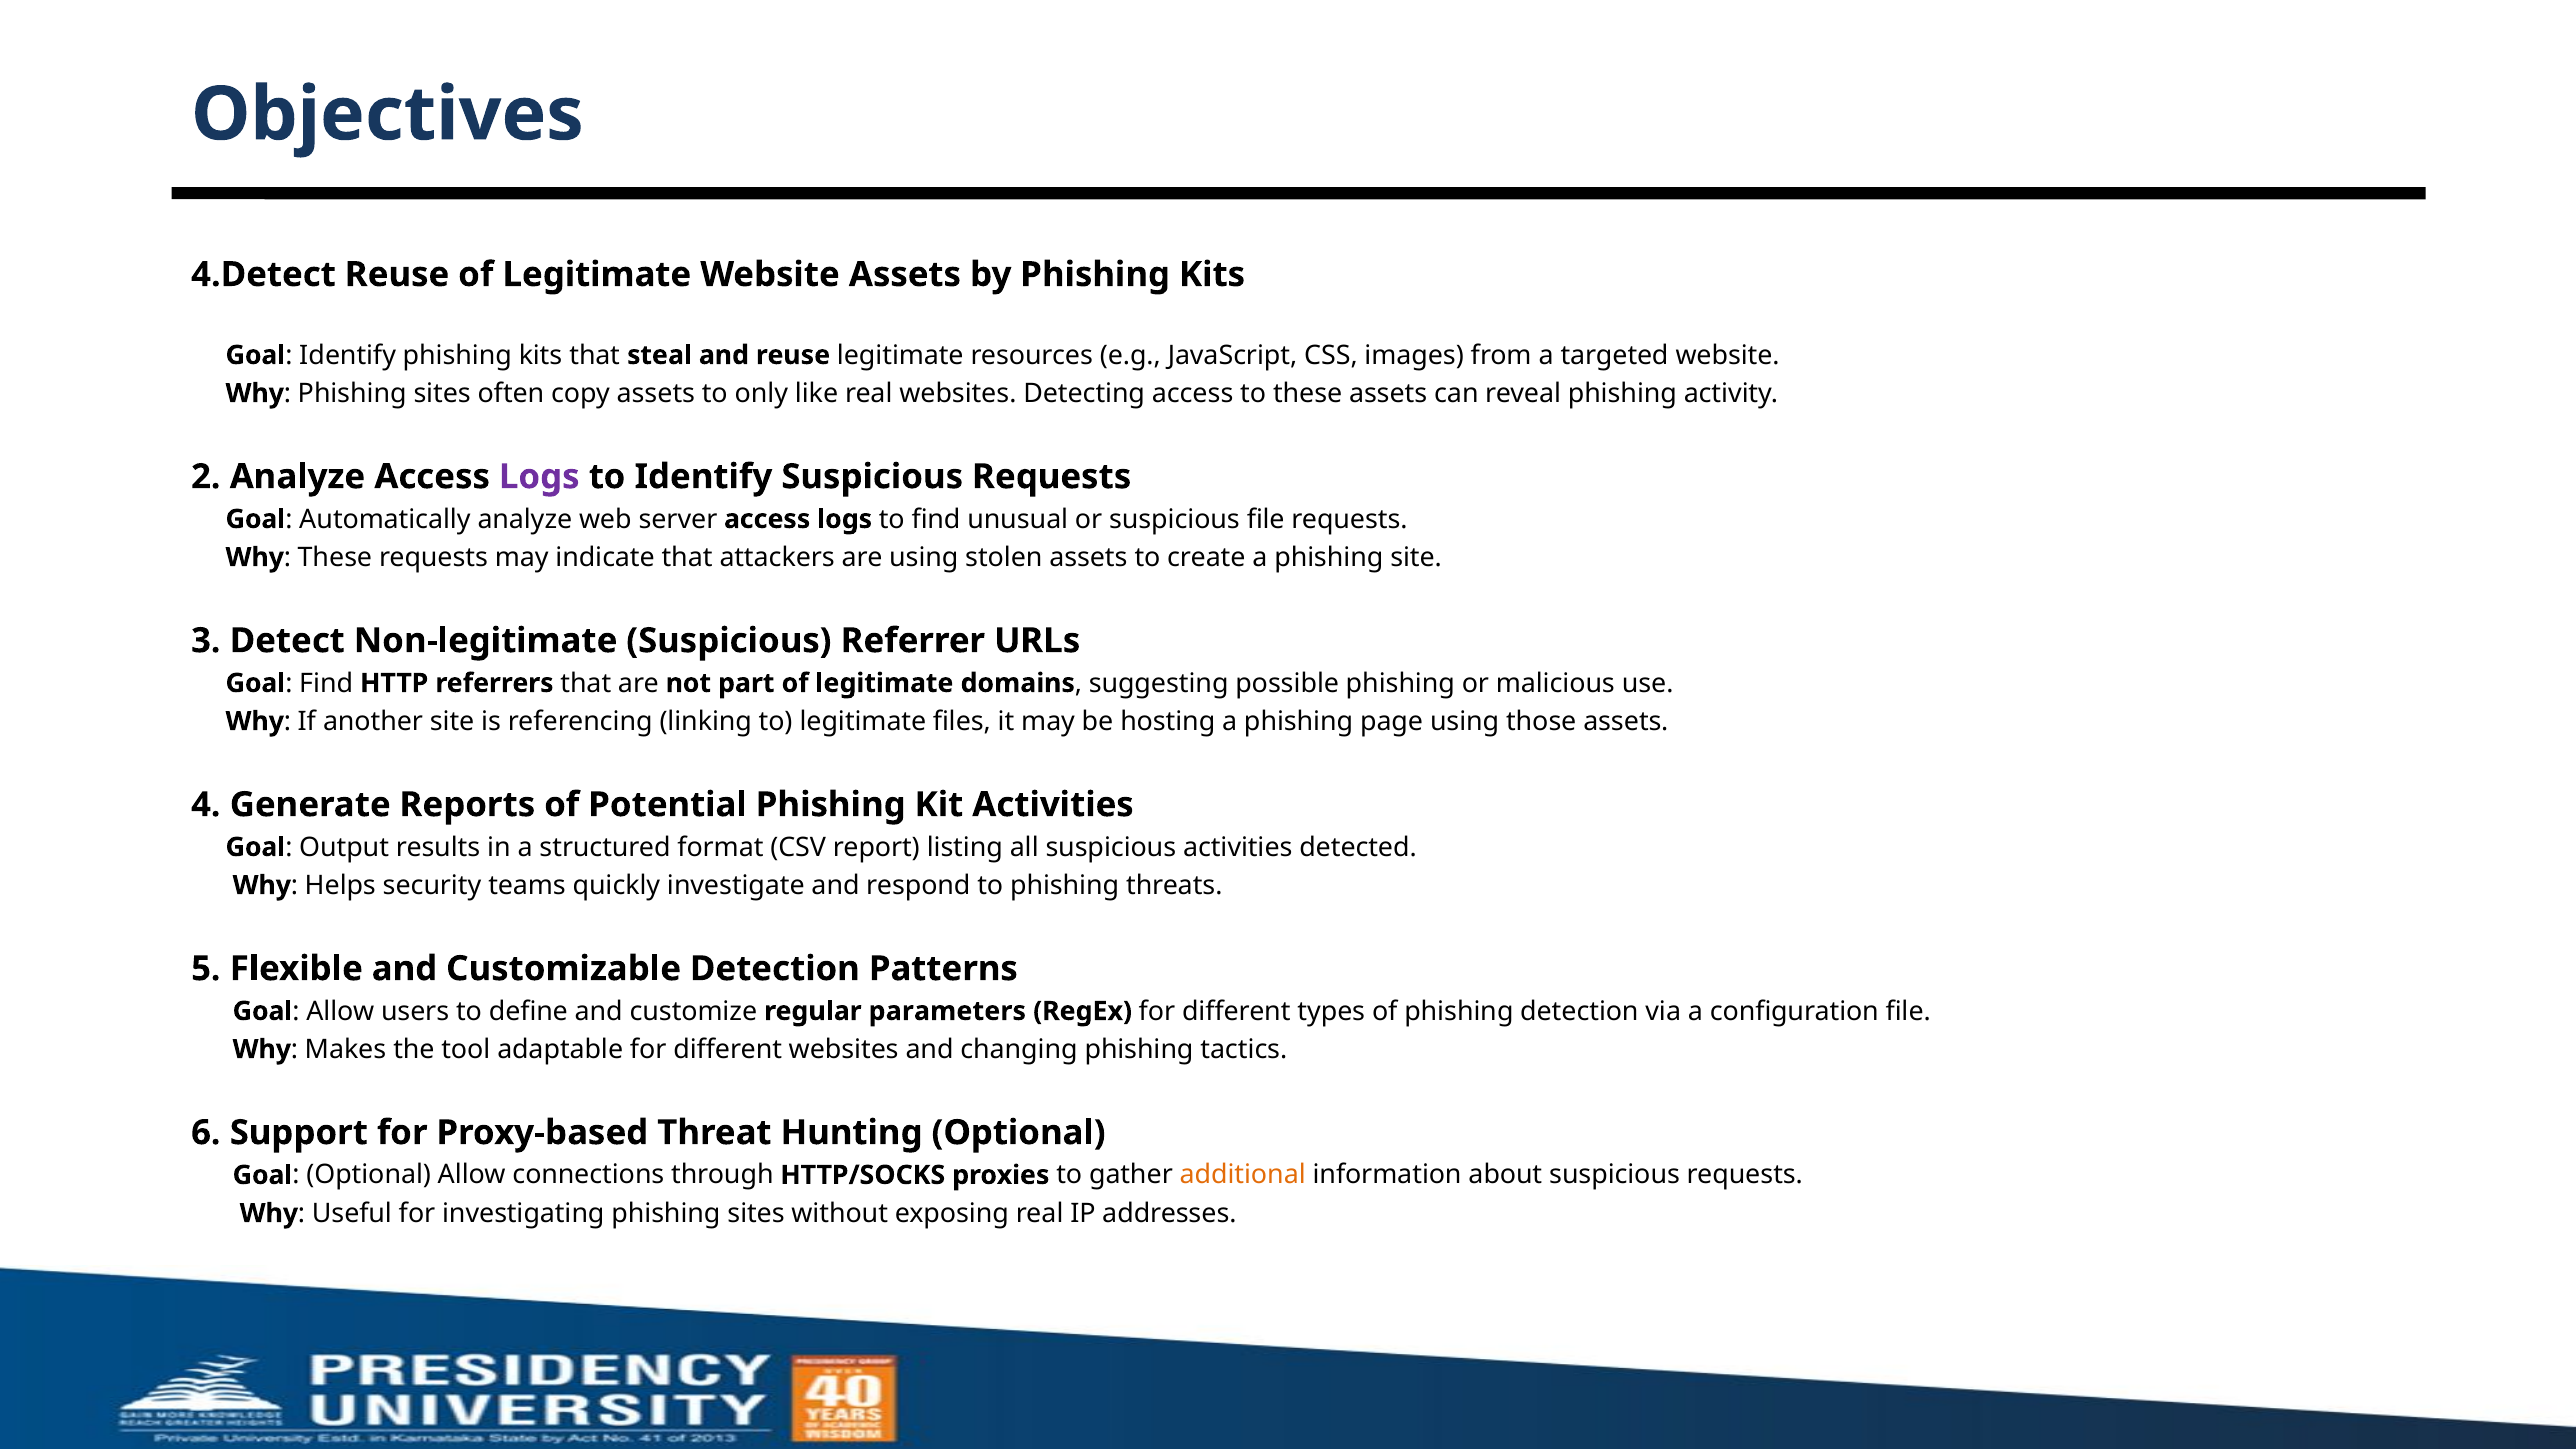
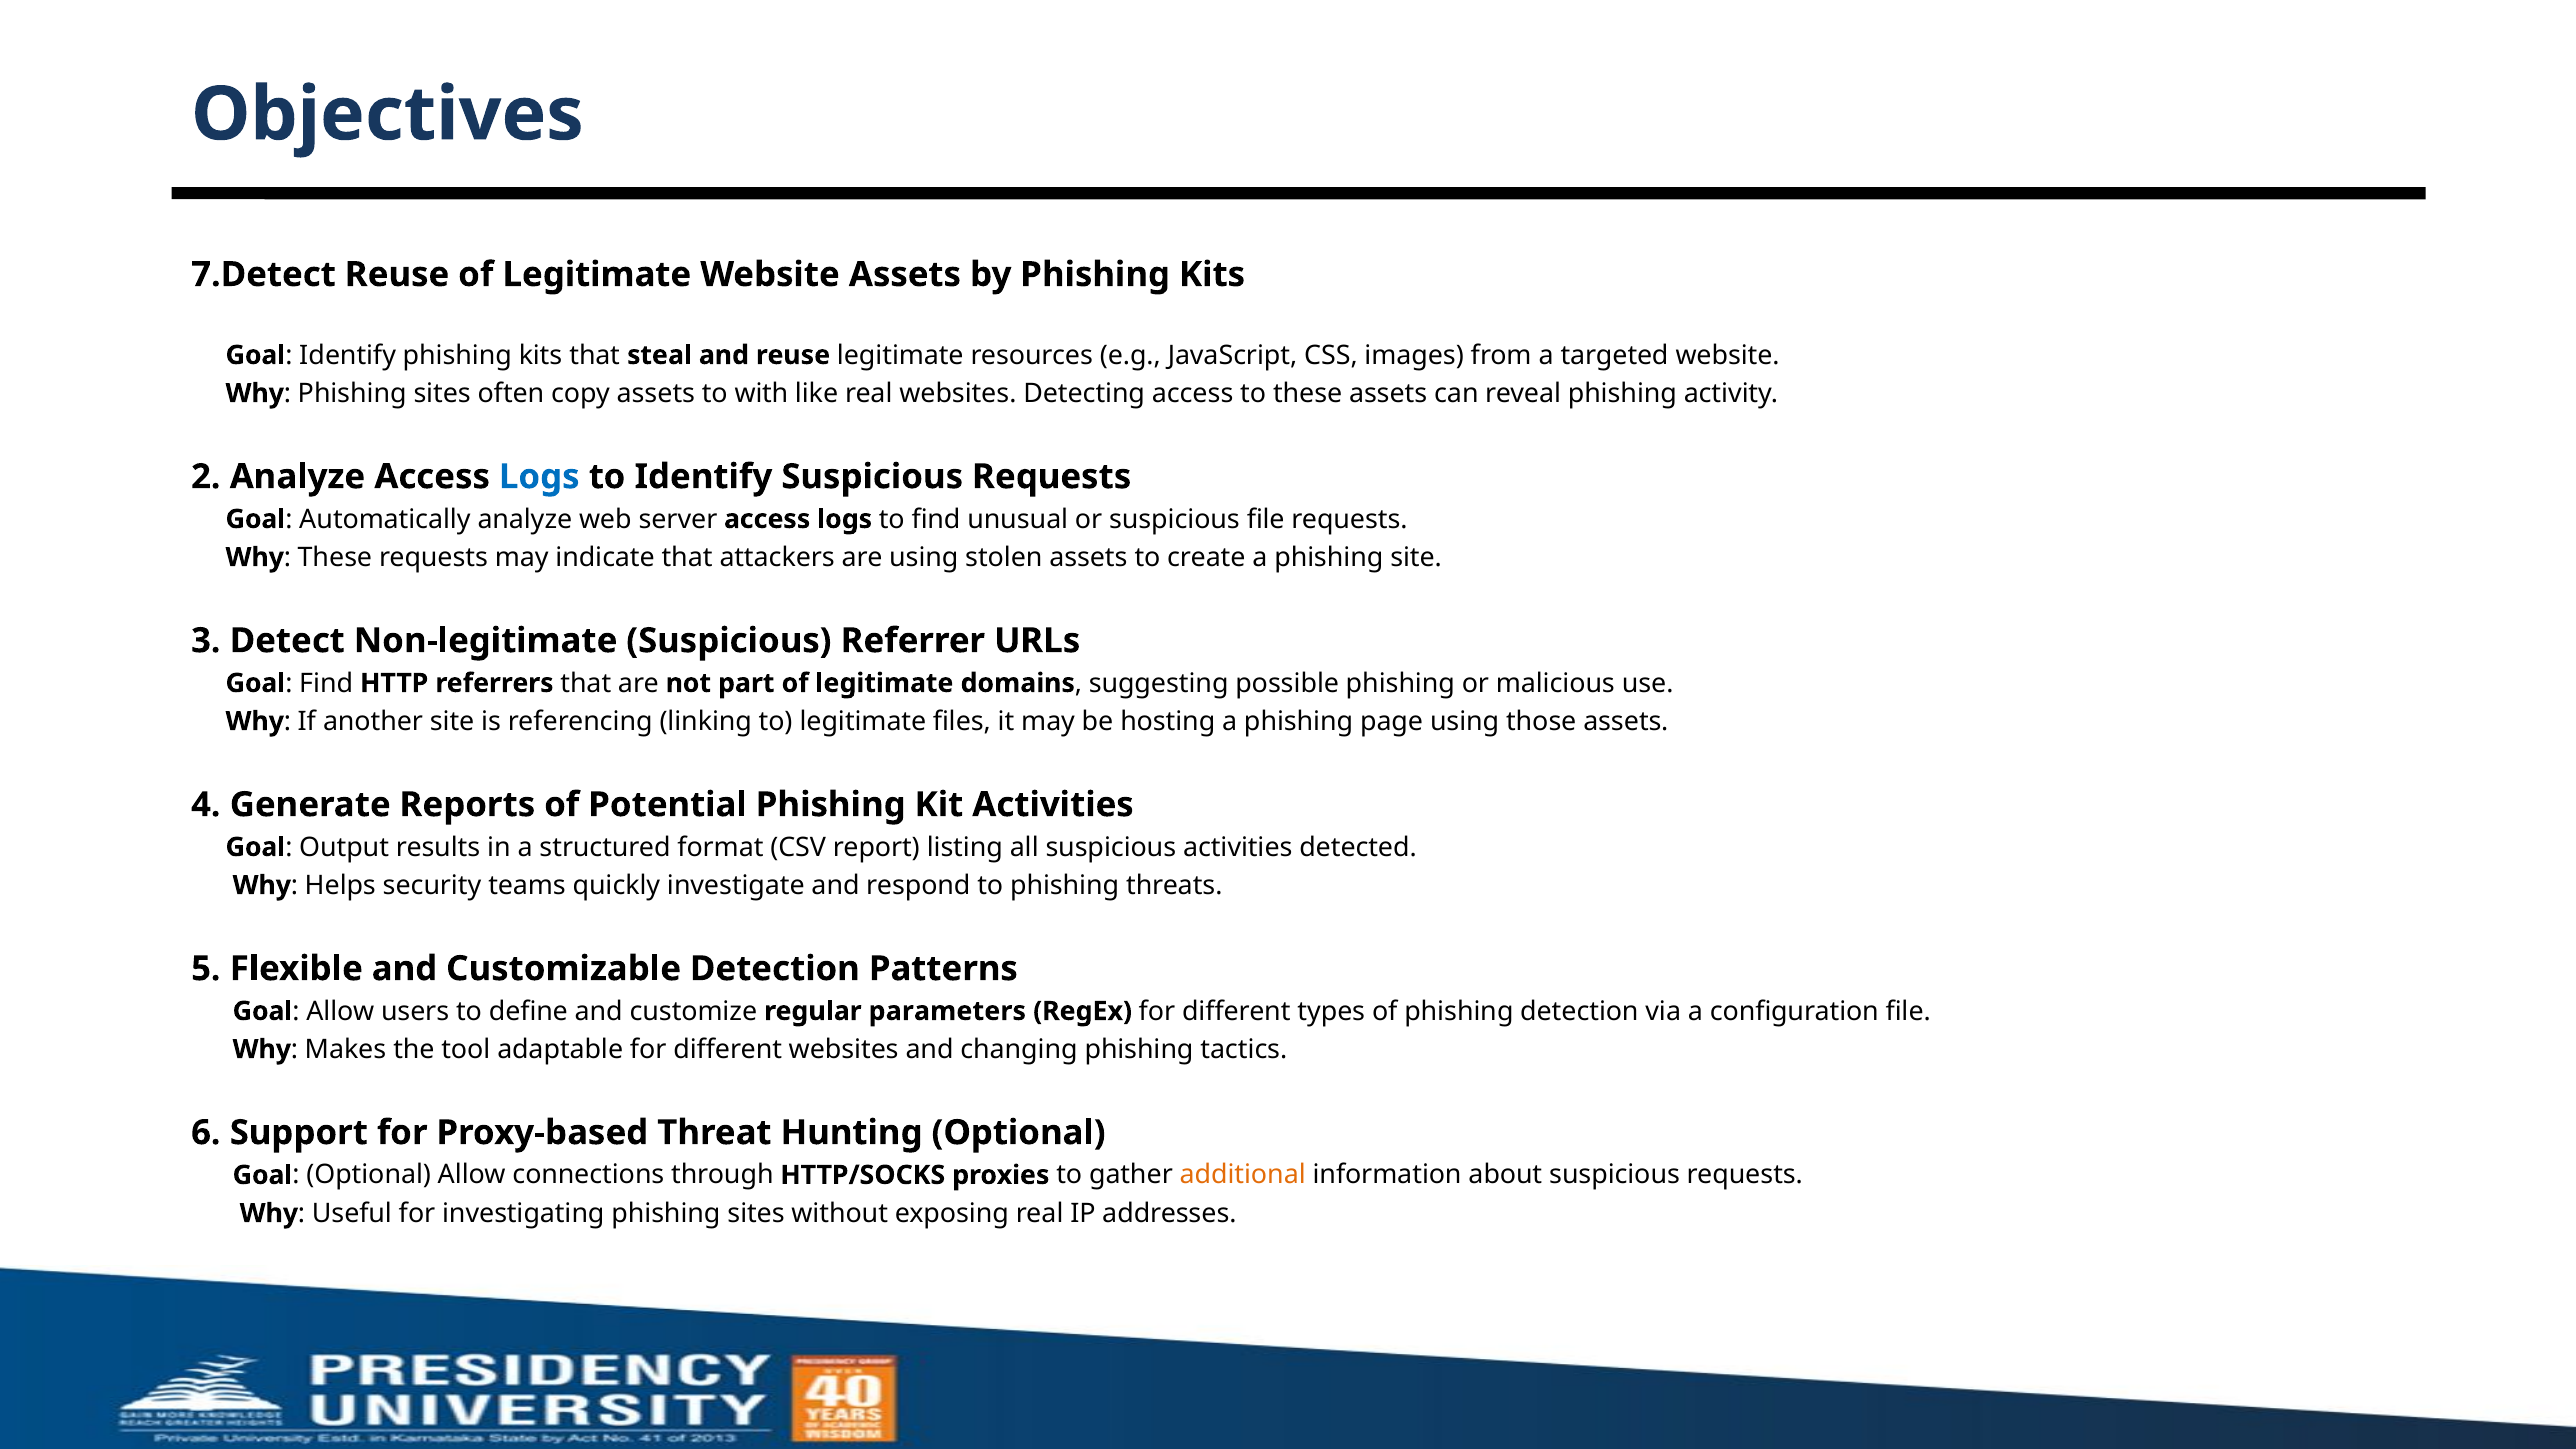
4.Detect: 4.Detect -> 7.Detect
only: only -> with
Logs at (539, 477) colour: purple -> blue
